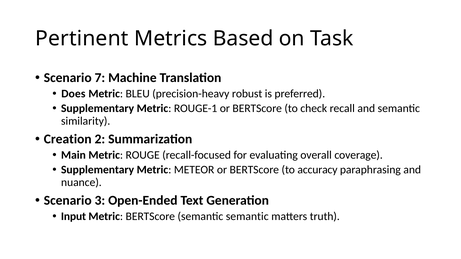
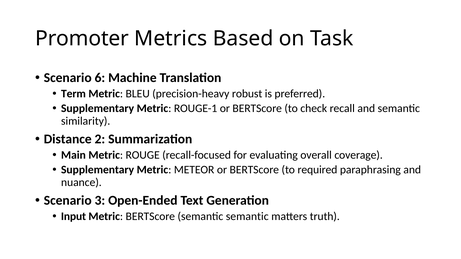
Pertinent: Pertinent -> Promoter
7: 7 -> 6
Does: Does -> Term
Creation: Creation -> Distance
accuracy: accuracy -> required
